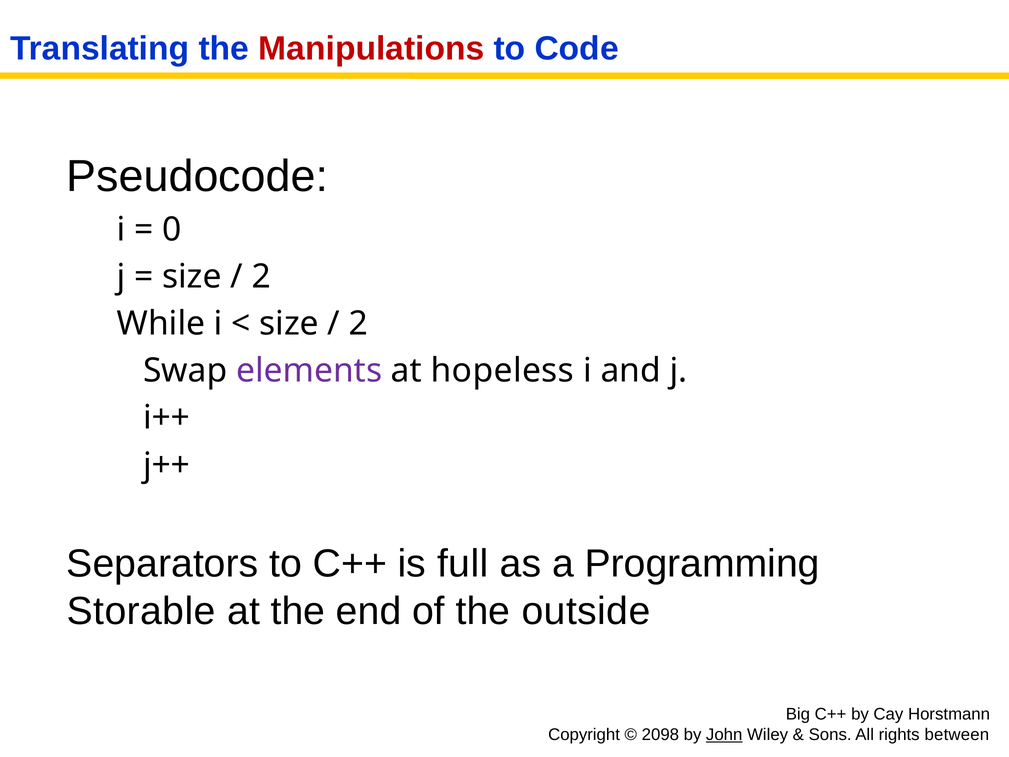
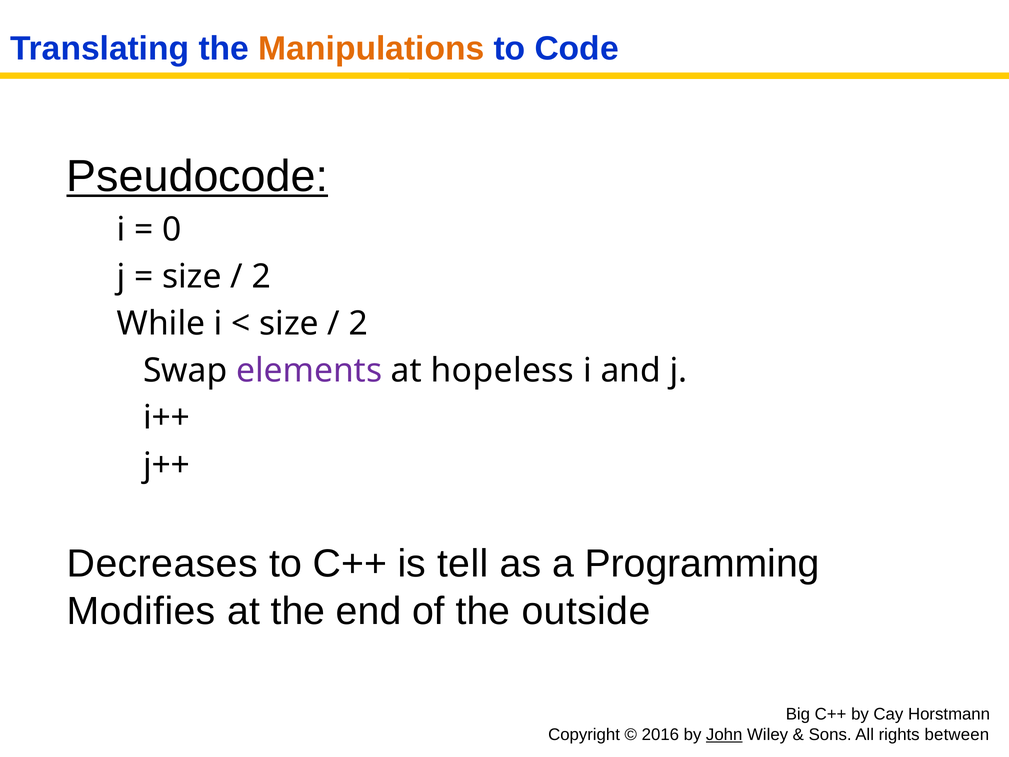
Manipulations colour: red -> orange
Pseudocode underline: none -> present
Separators: Separators -> Decreases
full: full -> tell
Storable: Storable -> Modifies
2098: 2098 -> 2016
